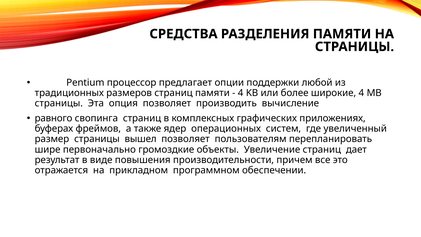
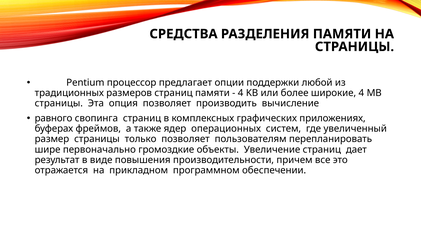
вышел: вышел -> только
